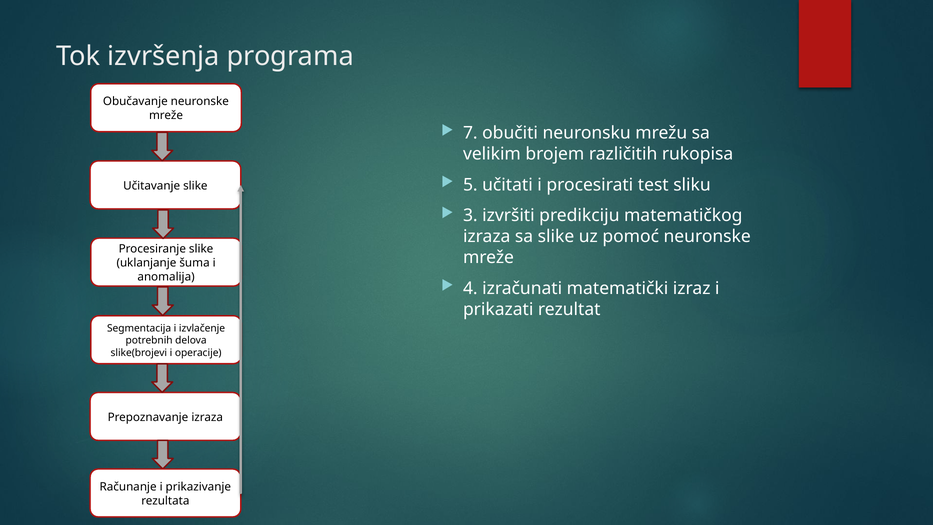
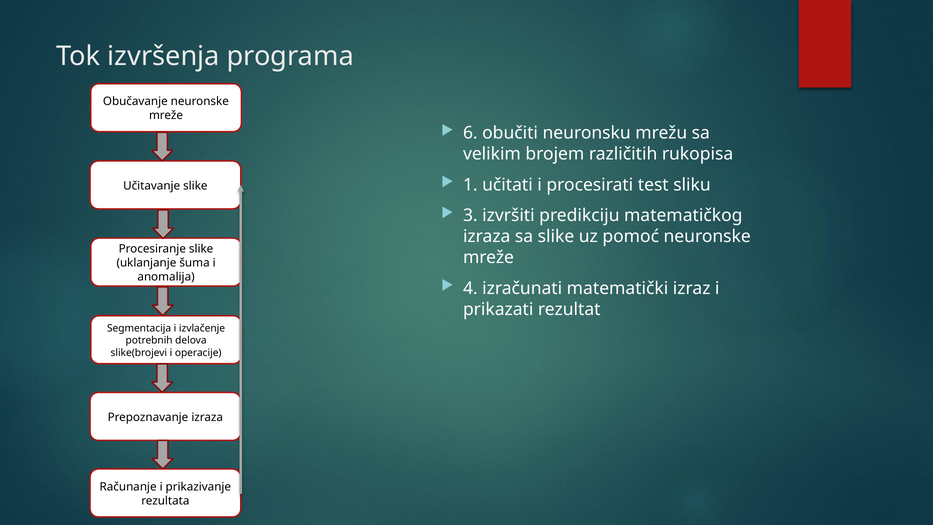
7: 7 -> 6
5: 5 -> 1
